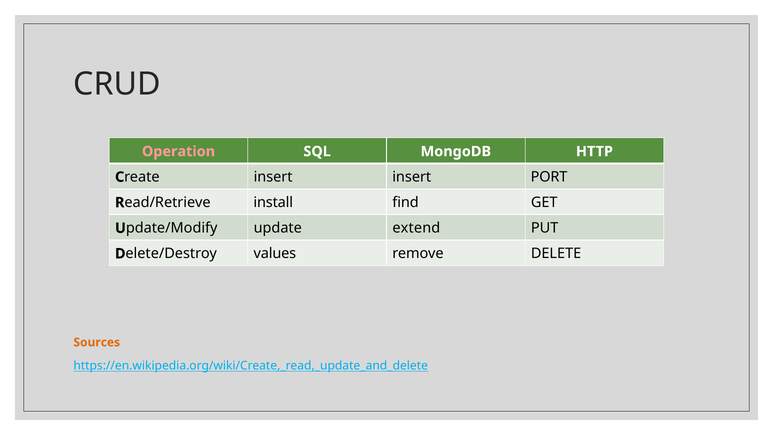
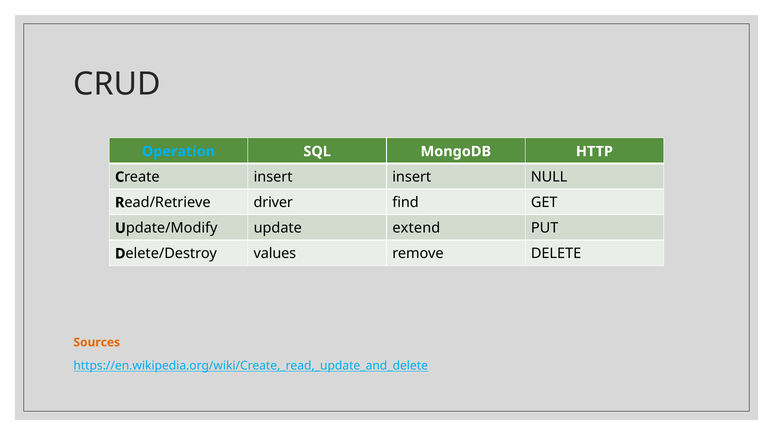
Operation colour: pink -> light blue
PORT: PORT -> NULL
install: install -> driver
